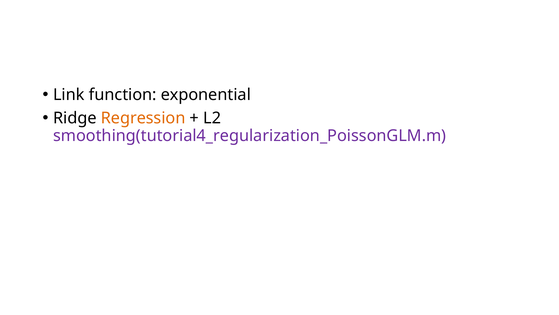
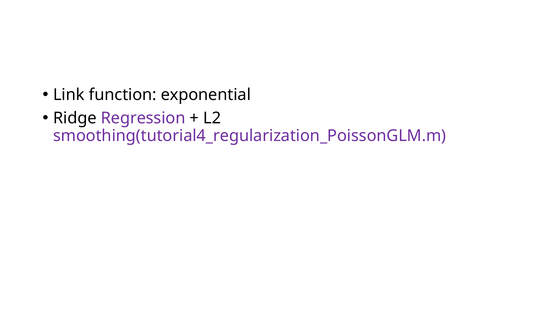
Regression colour: orange -> purple
